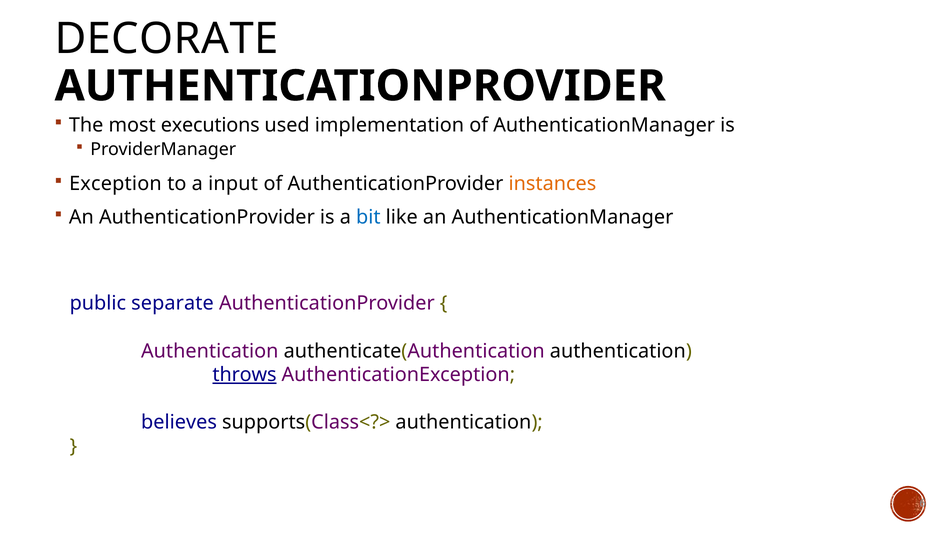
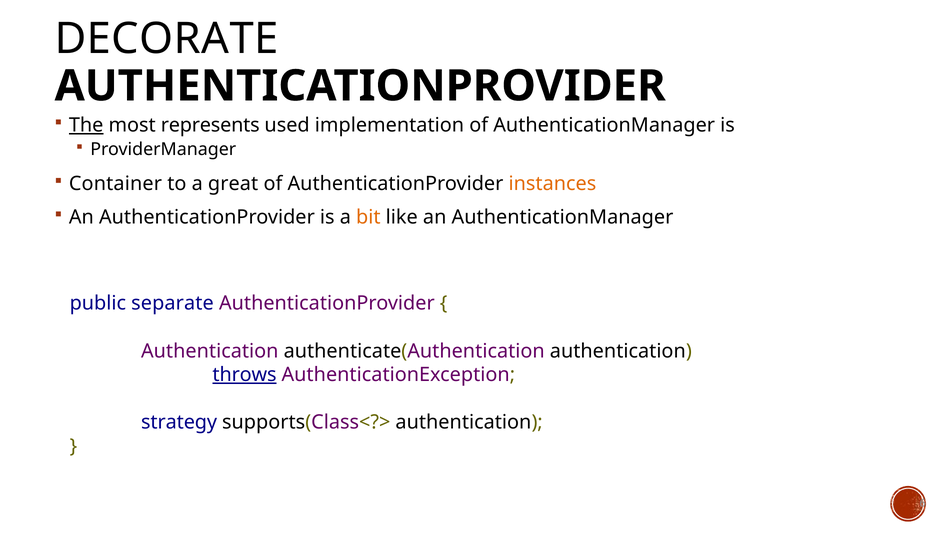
The underline: none -> present
executions: executions -> represents
Exception: Exception -> Container
input: input -> great
bit colour: blue -> orange
believes: believes -> strategy
